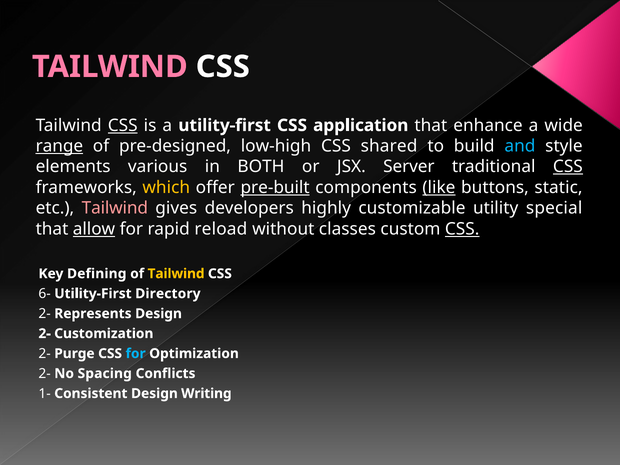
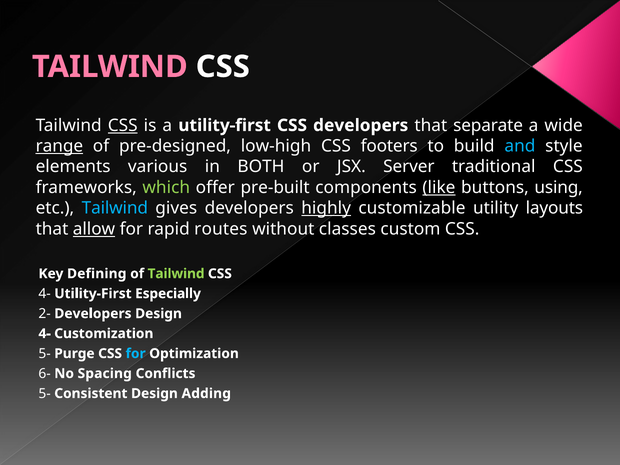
CSS application: application -> developers
enhance: enhance -> separate
shared: shared -> footers
CSS at (568, 167) underline: present -> none
which colour: yellow -> light green
pre-built underline: present -> none
static: static -> using
Tailwind at (115, 208) colour: pink -> light blue
highly underline: none -> present
special: special -> layouts
reload: reload -> routes
CSS at (462, 229) underline: present -> none
Tailwind at (176, 274) colour: yellow -> light green
6- at (45, 294): 6- -> 4-
Directory: Directory -> Especially
2- Represents: Represents -> Developers
2- at (45, 334): 2- -> 4-
2- at (45, 354): 2- -> 5-
2- at (45, 374): 2- -> 6-
1- at (45, 393): 1- -> 5-
Writing: Writing -> Adding
